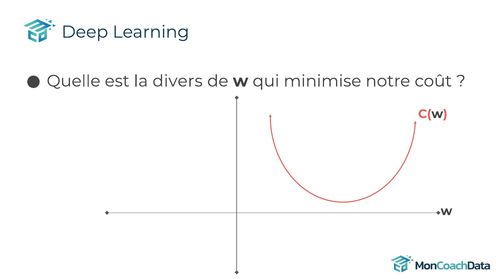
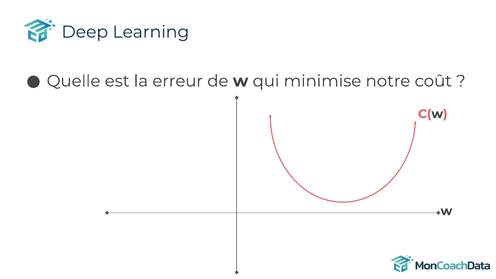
divers: divers -> erreur
